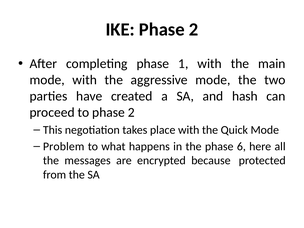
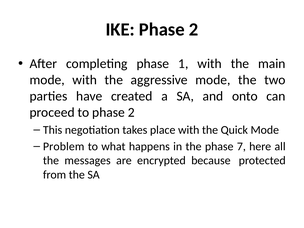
hash: hash -> onto
6: 6 -> 7
